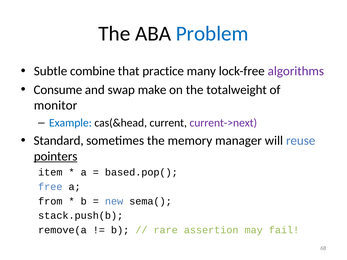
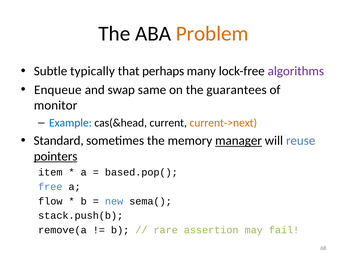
Problem colour: blue -> orange
combine: combine -> typically
practice: practice -> perhaps
Consume: Consume -> Enqueue
make: make -> same
totalweight: totalweight -> guarantees
current->next colour: purple -> orange
manager underline: none -> present
from: from -> flow
